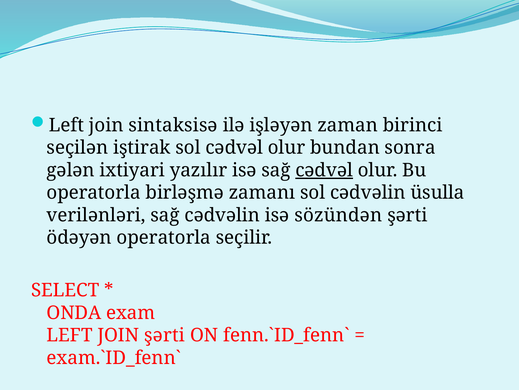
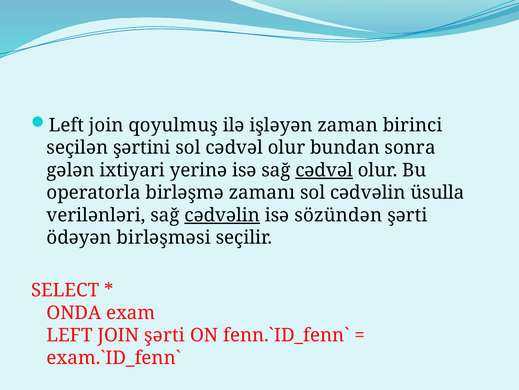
sintaksisə: sintaksisə -> qoyulmuş
iştirak: iştirak -> şərtini
yazılır: yazılır -> yerinə
cədvəlin at (222, 215) underline: none -> present
ödəyən operatorla: operatorla -> birləşməsi
